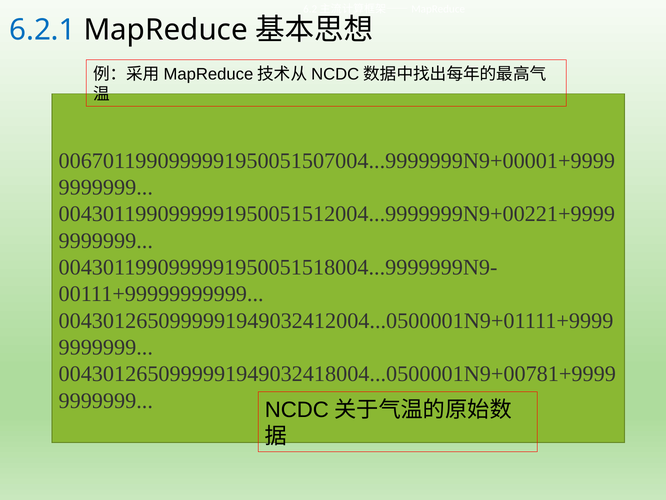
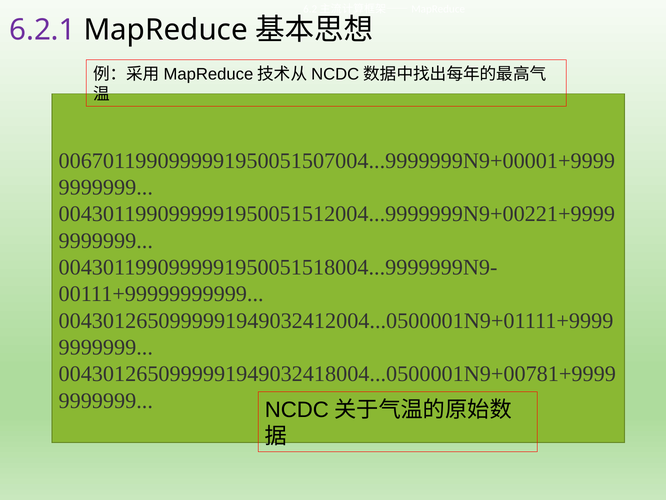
6.2.1 colour: blue -> purple
